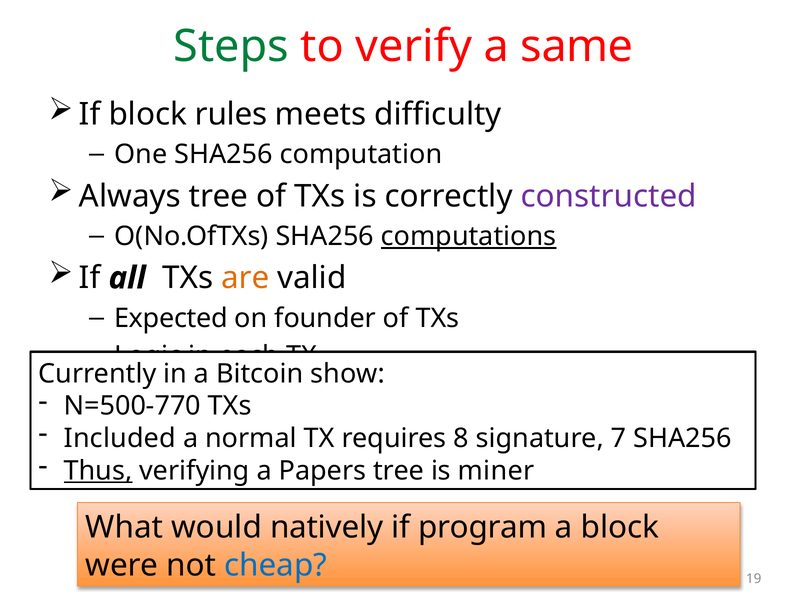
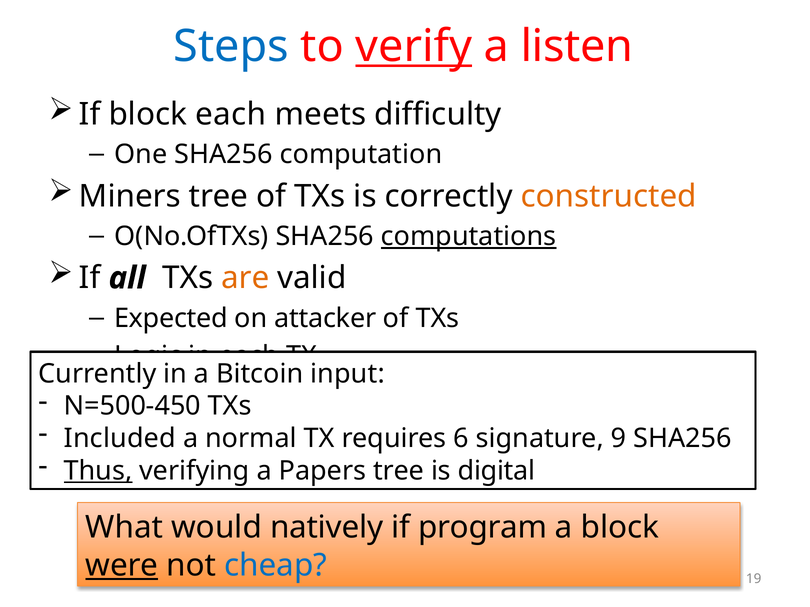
Steps colour: green -> blue
verify underline: none -> present
same: same -> listen
block rules: rules -> each
Always: Always -> Miners
constructed colour: purple -> orange
founder: founder -> attacker
show: show -> input
N=500-770: N=500-770 -> N=500-450
8: 8 -> 6
7: 7 -> 9
miner: miner -> digital
were underline: none -> present
